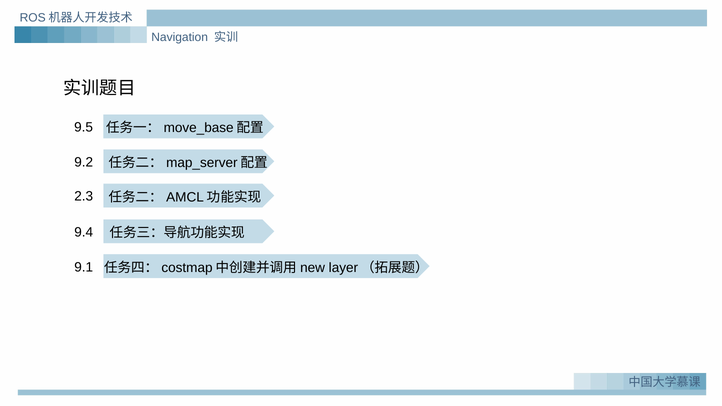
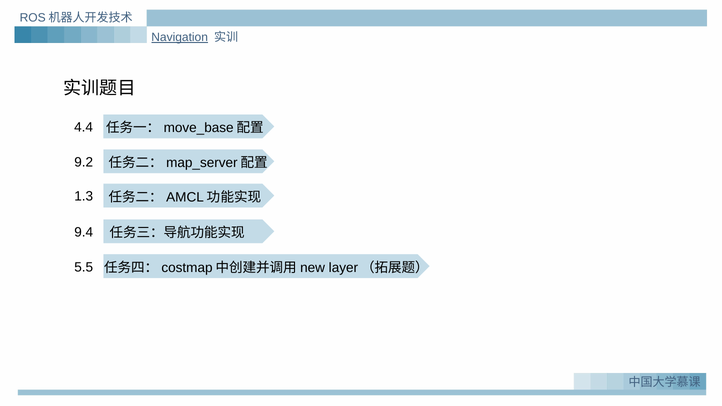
Navigation underline: none -> present
9.5: 9.5 -> 4.4
2.3: 2.3 -> 1.3
9.1: 9.1 -> 5.5
